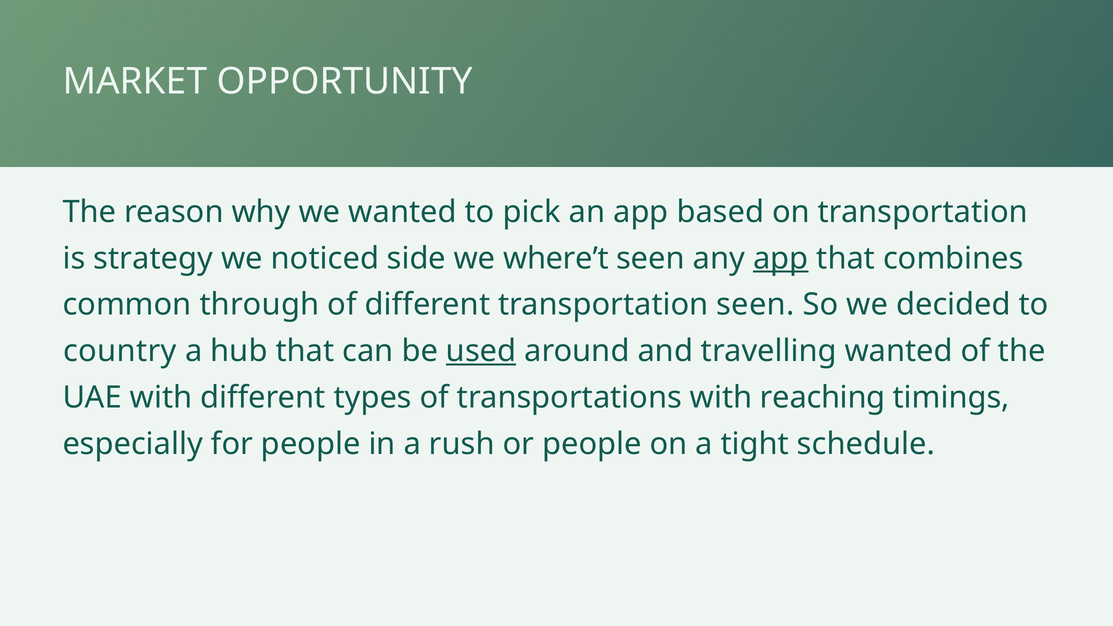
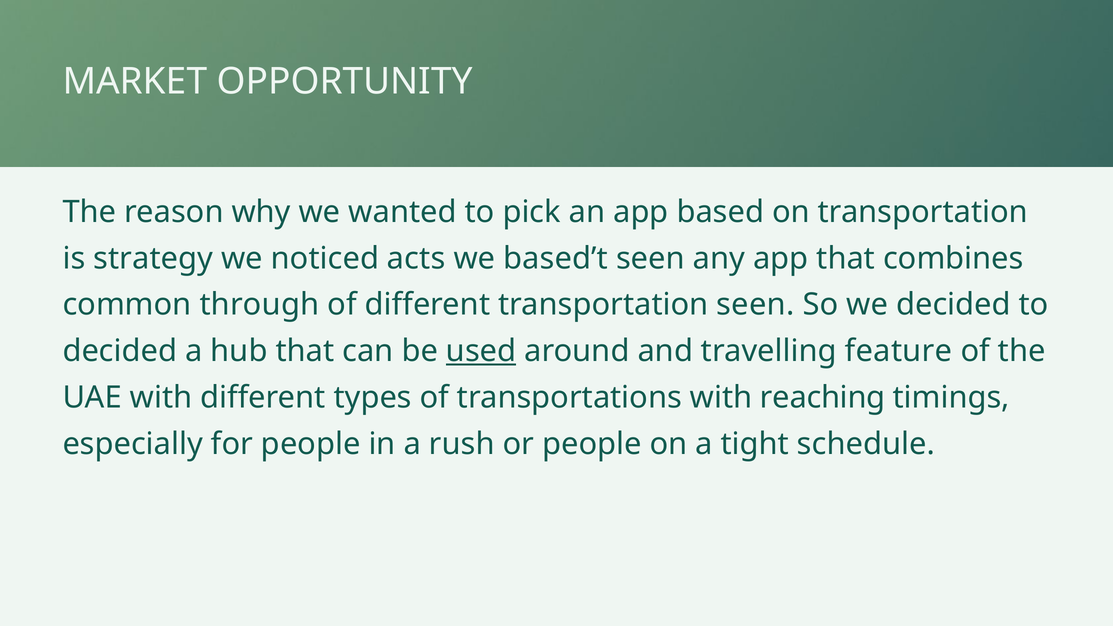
side: side -> acts
where’t: where’t -> based’t
app at (781, 258) underline: present -> none
country at (120, 351): country -> decided
travelling wanted: wanted -> feature
